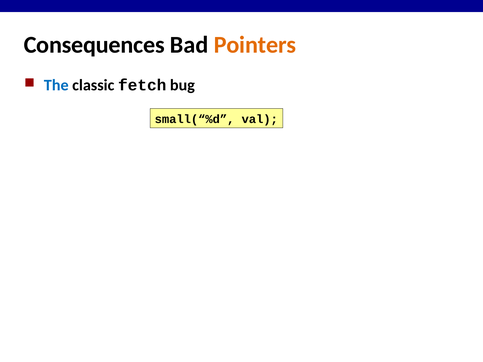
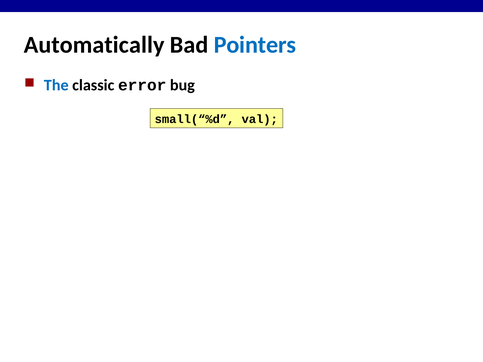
Consequences: Consequences -> Automatically
Pointers colour: orange -> blue
fetch: fetch -> error
